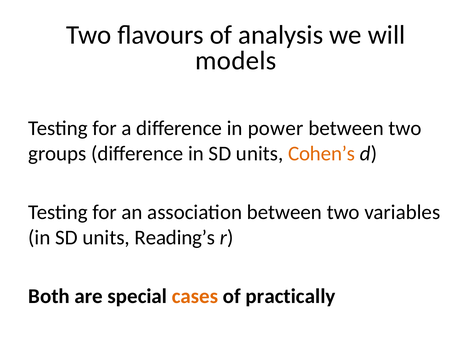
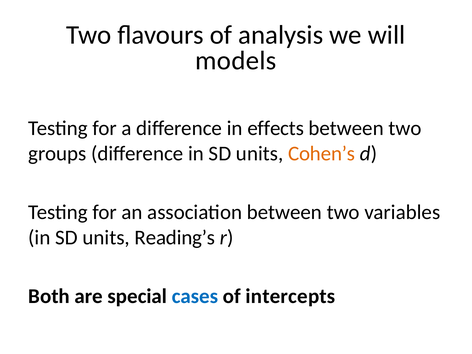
power: power -> effects
cases colour: orange -> blue
practically: practically -> intercepts
